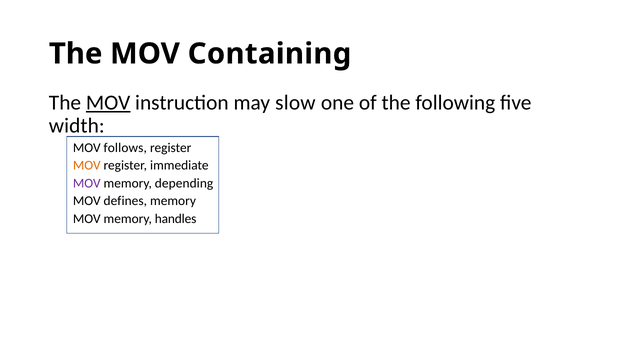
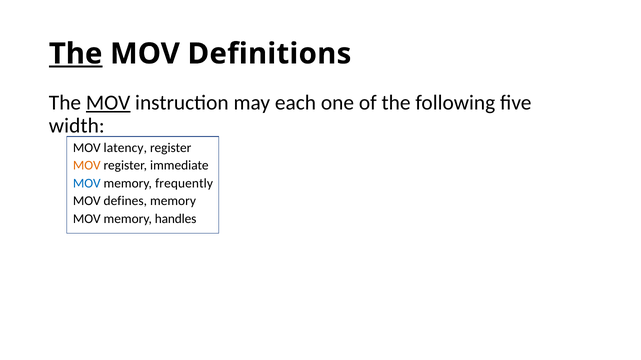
The at (76, 54) underline: none -> present
Containing: Containing -> Definitions
slow: slow -> each
follows: follows -> latency
MOV at (87, 183) colour: purple -> blue
depending: depending -> frequently
